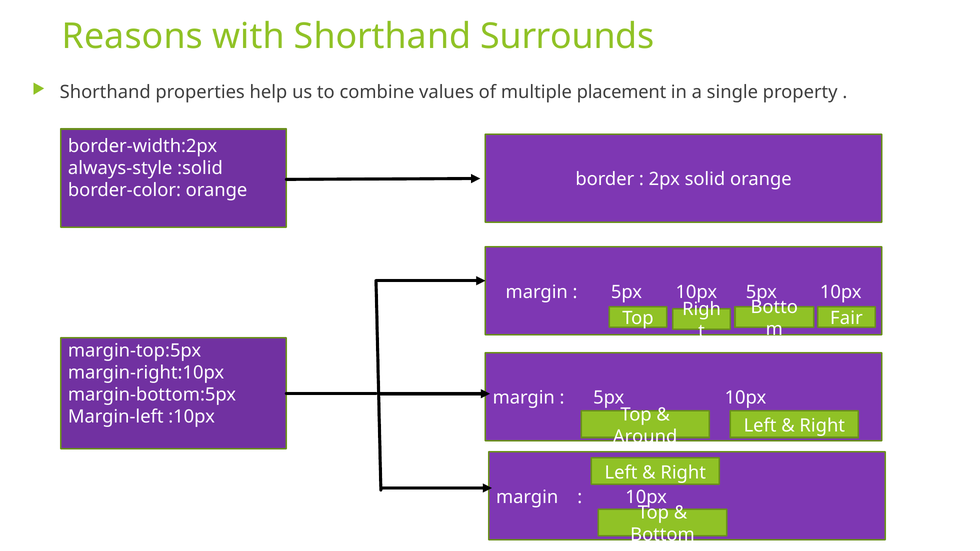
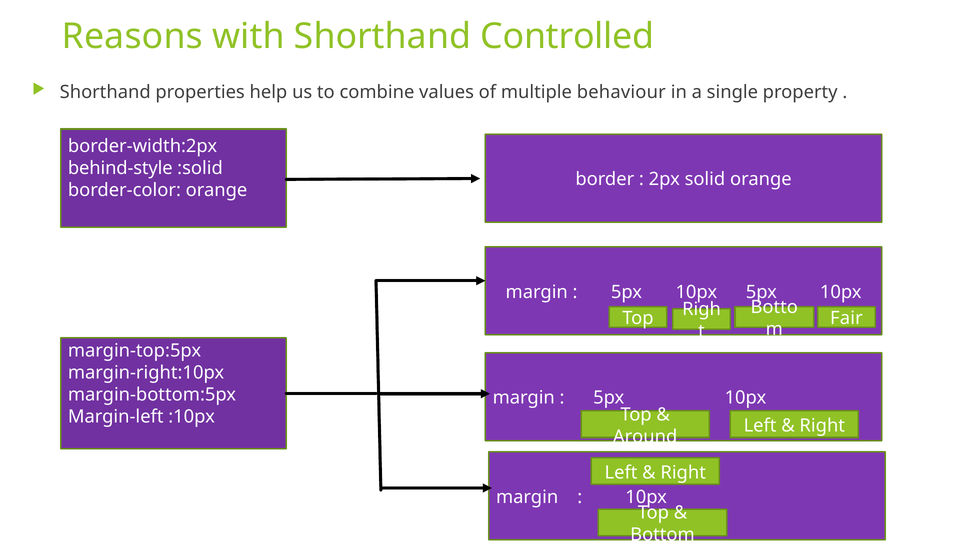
Surrounds: Surrounds -> Controlled
placement: placement -> behaviour
always-style: always-style -> behind-style
